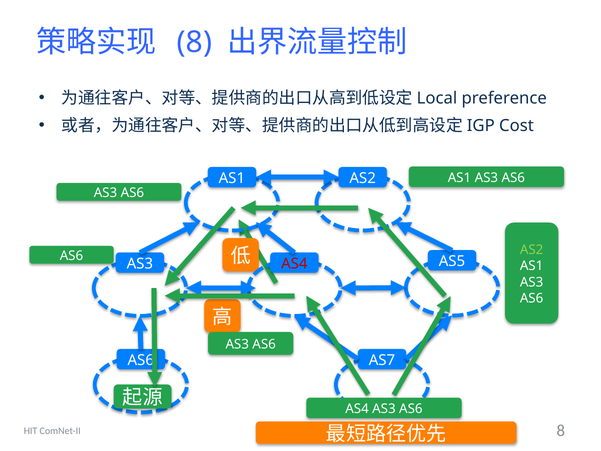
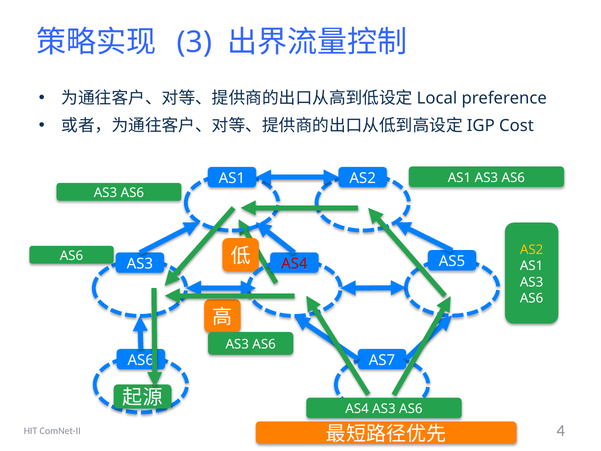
8 at (194, 42): 8 -> 3
AS2 at (532, 250) colour: light green -> yellow
ComNet-II 8: 8 -> 4
